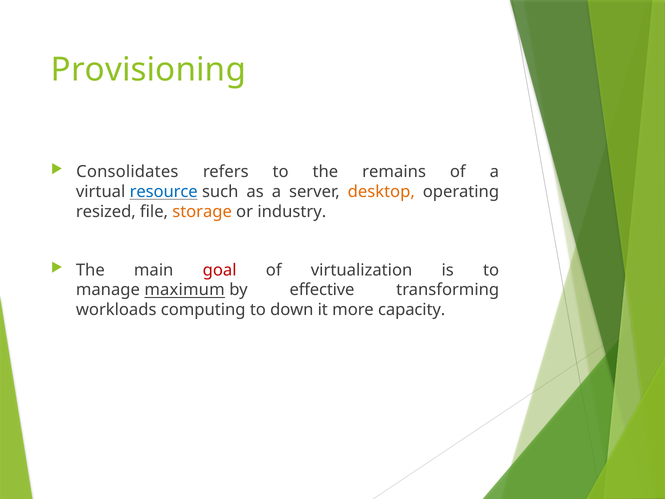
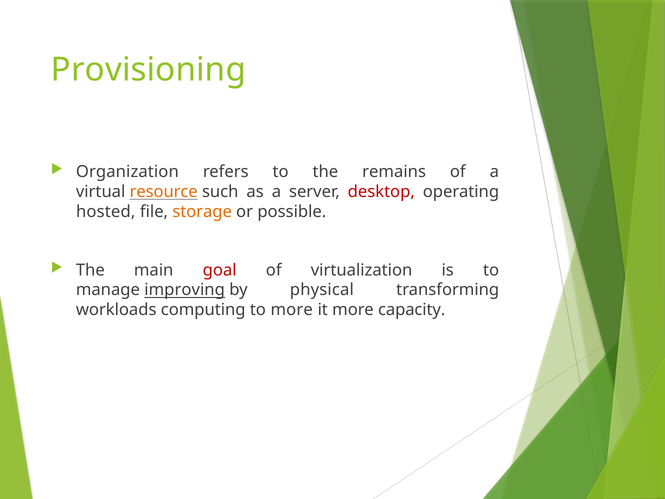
Consolidates: Consolidates -> Organization
resource colour: blue -> orange
desktop colour: orange -> red
resized: resized -> hosted
industry: industry -> possible
maximum: maximum -> improving
effective: effective -> physical
to down: down -> more
